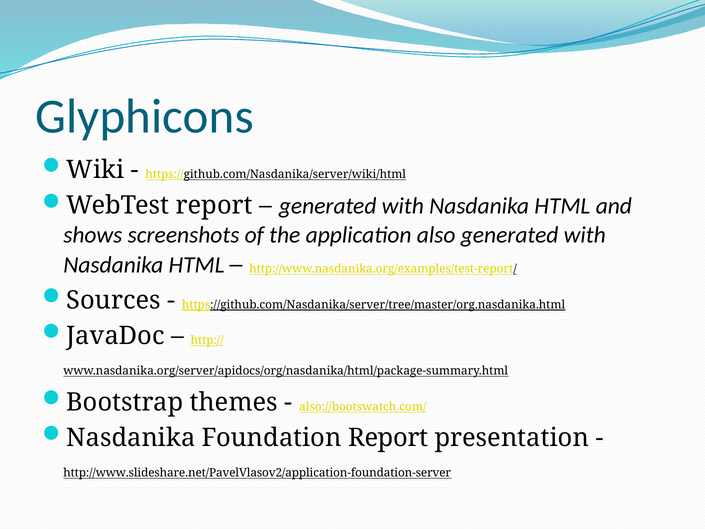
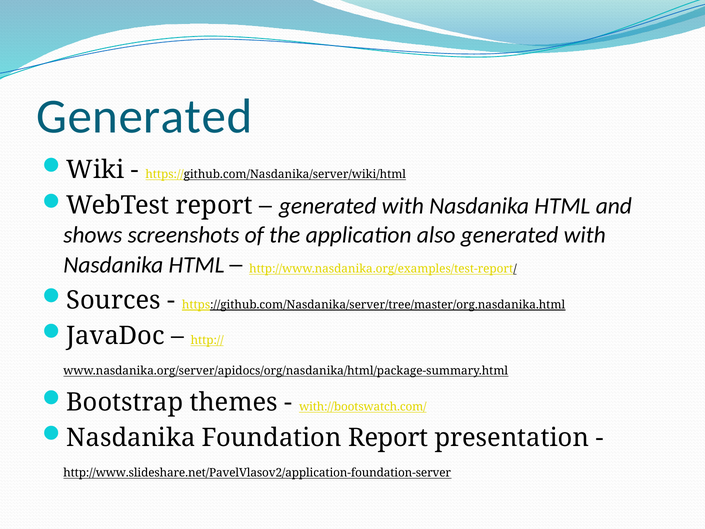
Glyphicons at (144, 116): Glyphicons -> Generated
also://bootswatch.com/: also://bootswatch.com/ -> with://bootswatch.com/
